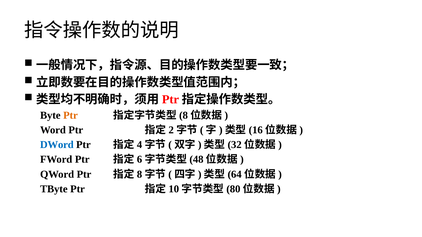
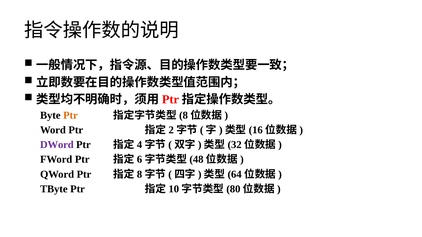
DWord colour: blue -> purple
